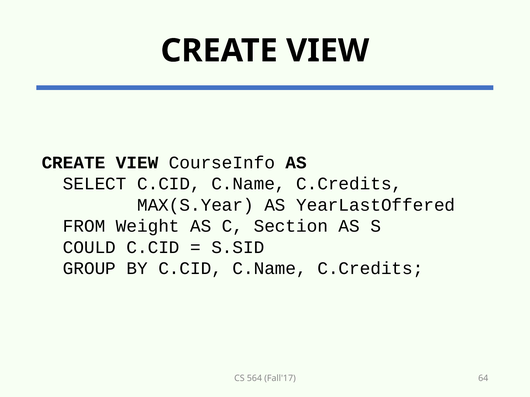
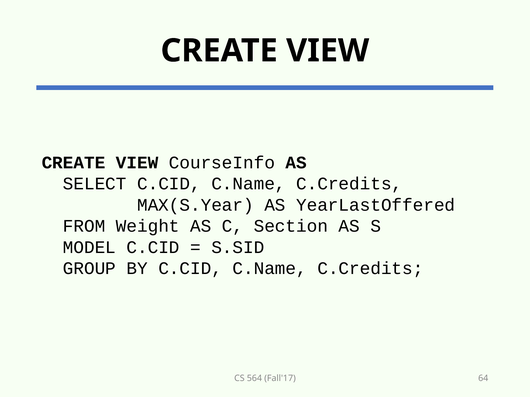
COULD: COULD -> MODEL
